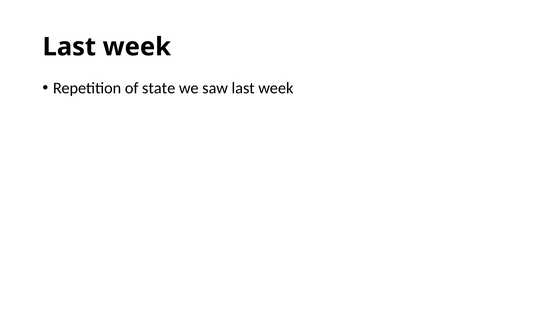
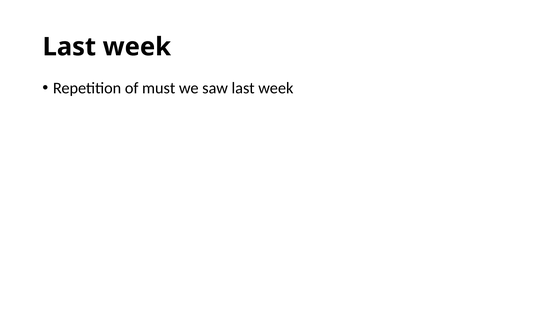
state: state -> must
